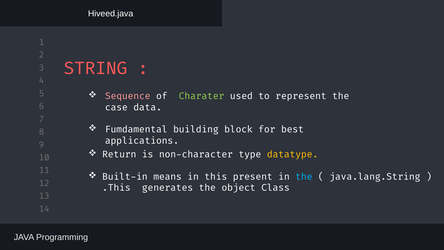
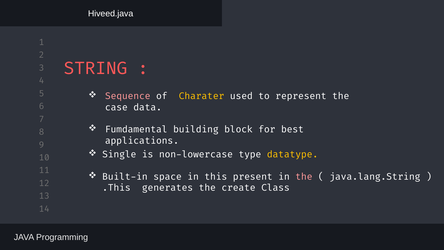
Charater colour: light green -> yellow
Return: Return -> Single
non-character: non-character -> non-lowercase
means: means -> space
the at (304, 177) colour: light blue -> pink
object: object -> create
